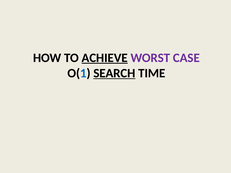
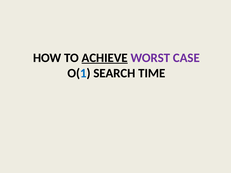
SEARCH underline: present -> none
